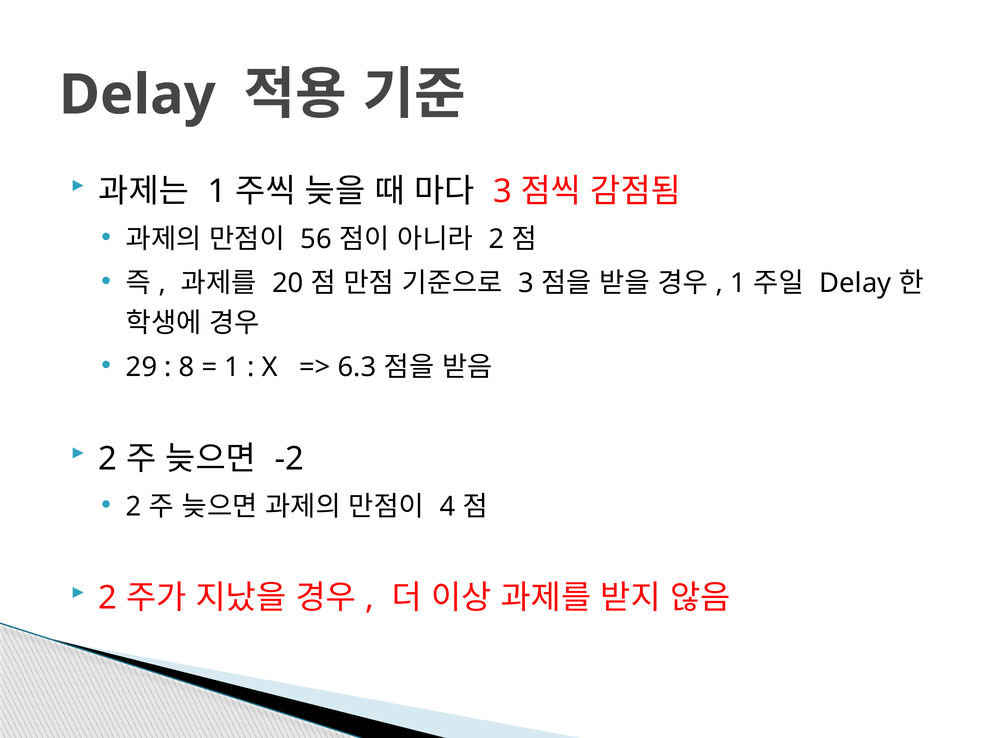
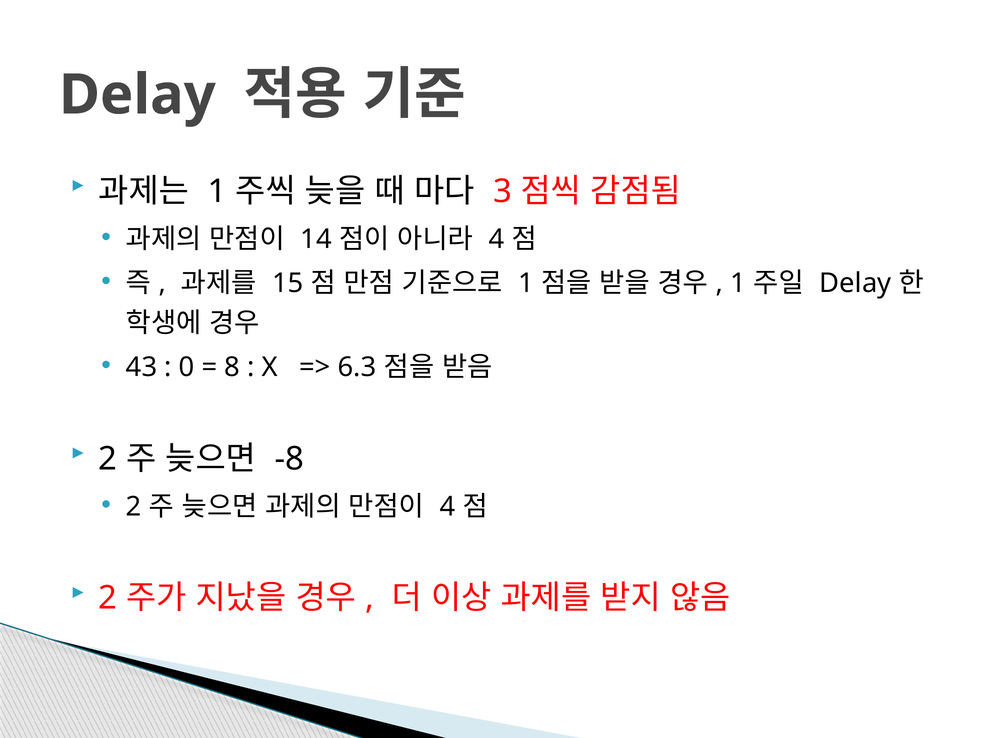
56: 56 -> 14
2 at (496, 239): 2 -> 4
20: 20 -> 15
3 at (526, 284): 3 -> 1
29: 29 -> 43
8: 8 -> 0
1 at (232, 368): 1 -> 8
-2: -2 -> -8
